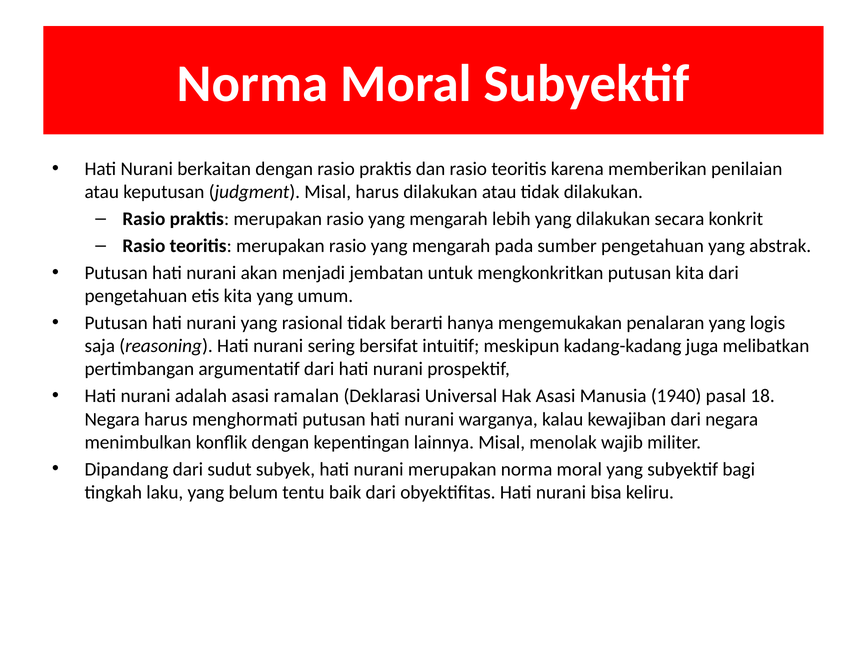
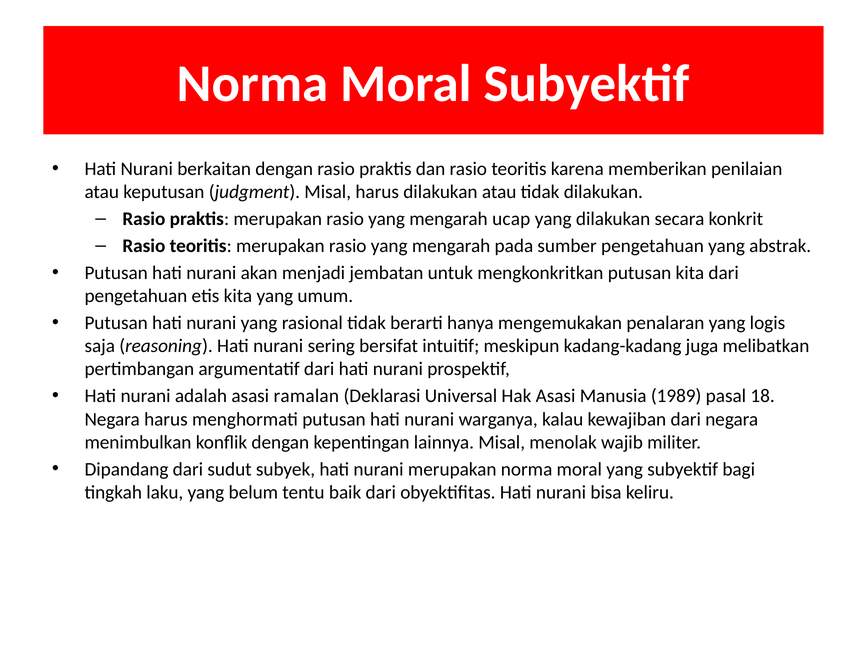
lebih: lebih -> ucap
1940: 1940 -> 1989
